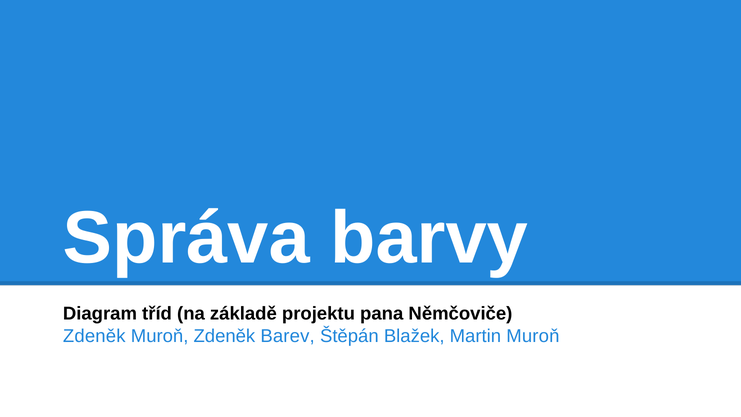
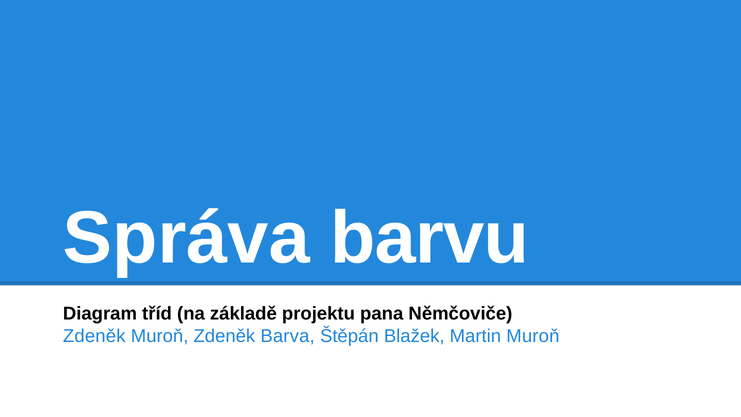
barvy: barvy -> barvu
Barev: Barev -> Barva
